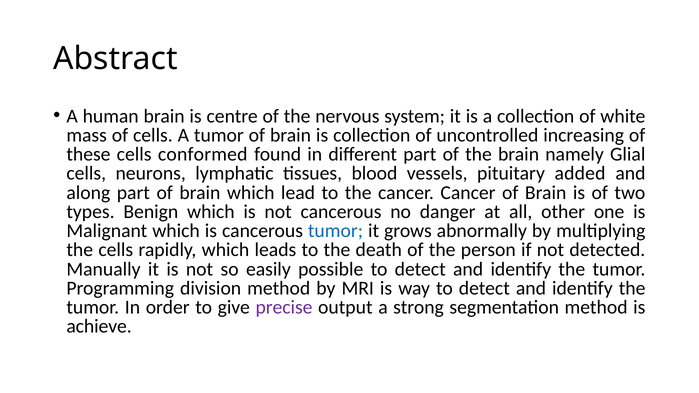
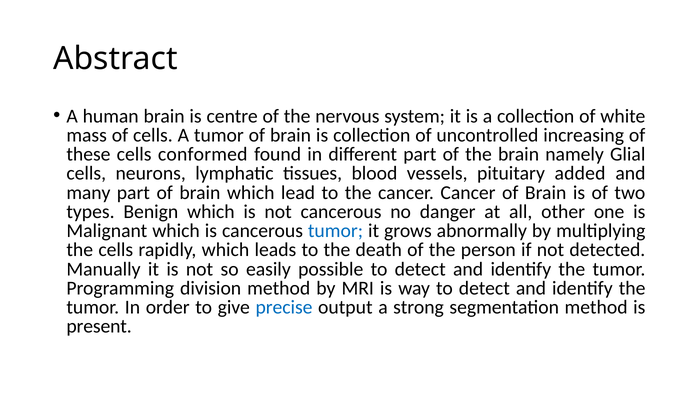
along: along -> many
precise colour: purple -> blue
achieve: achieve -> present
